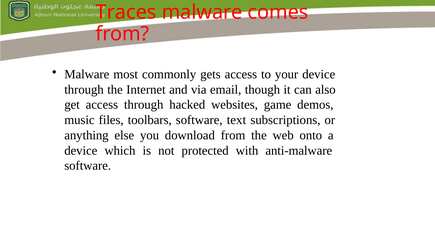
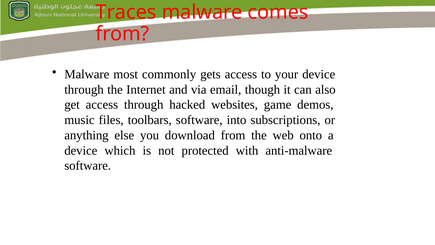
text: text -> into
